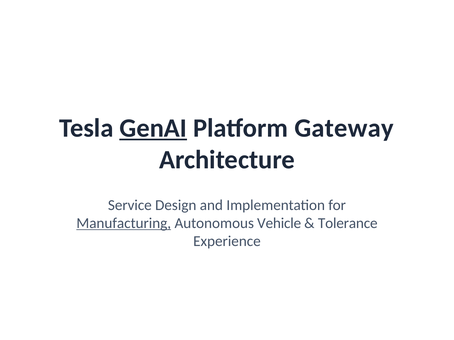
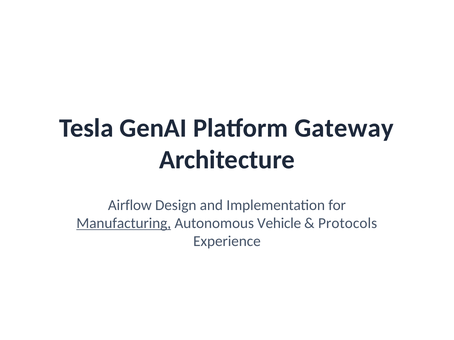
GenAI underline: present -> none
Service: Service -> Airflow
Tolerance: Tolerance -> Protocols
